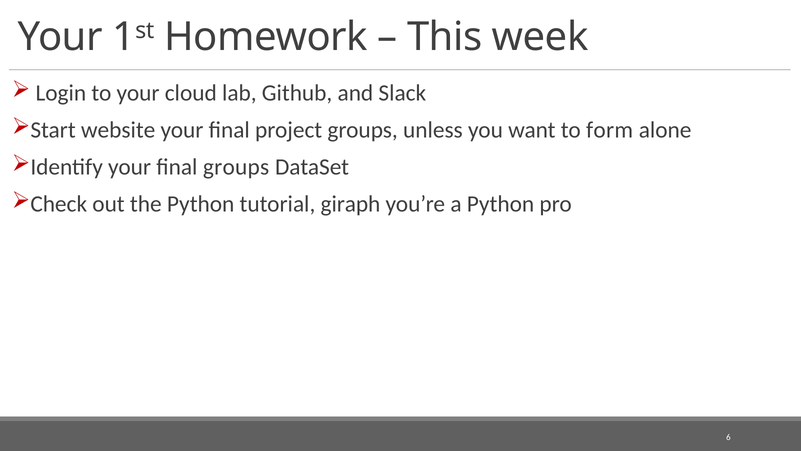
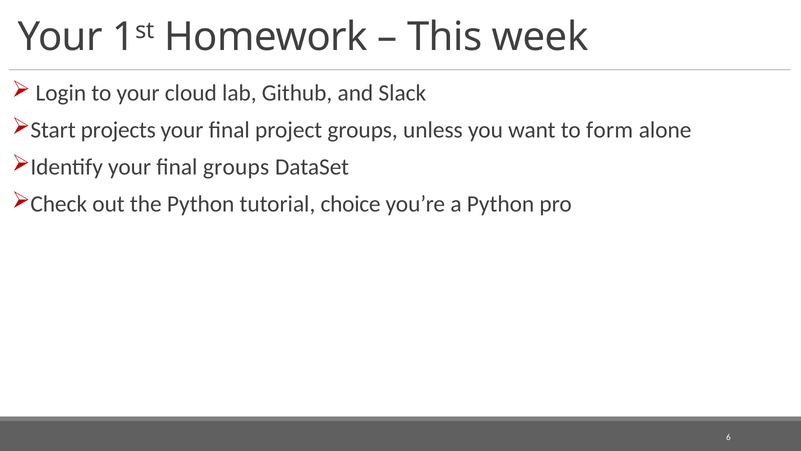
website: website -> projects
giraph: giraph -> choice
